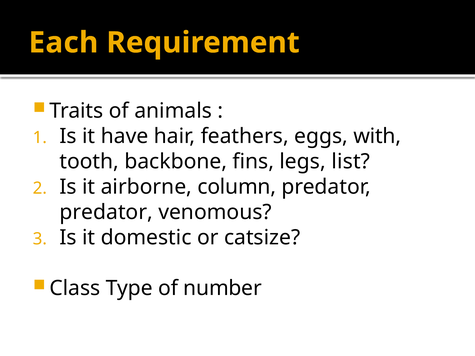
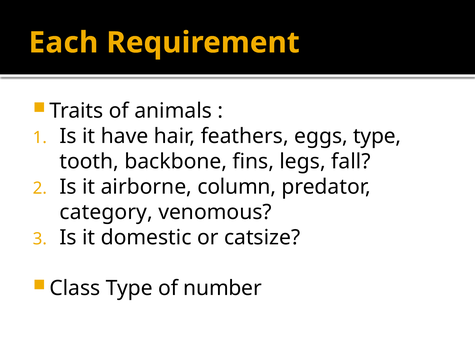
eggs with: with -> type
list: list -> fall
predator at (106, 212): predator -> category
